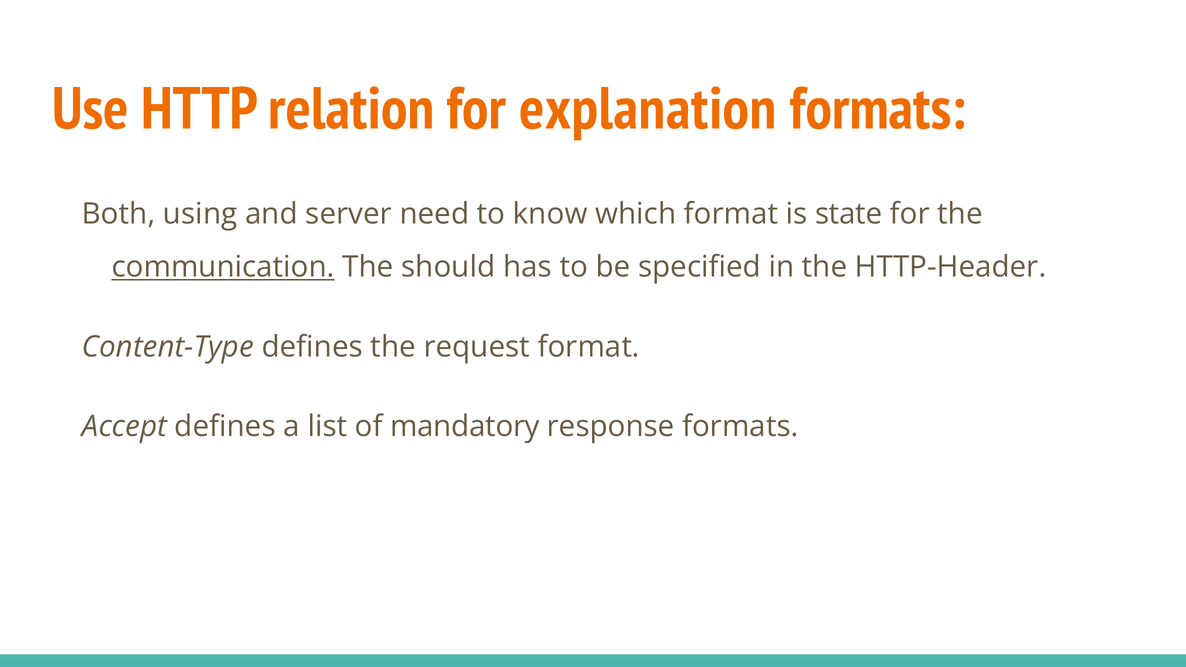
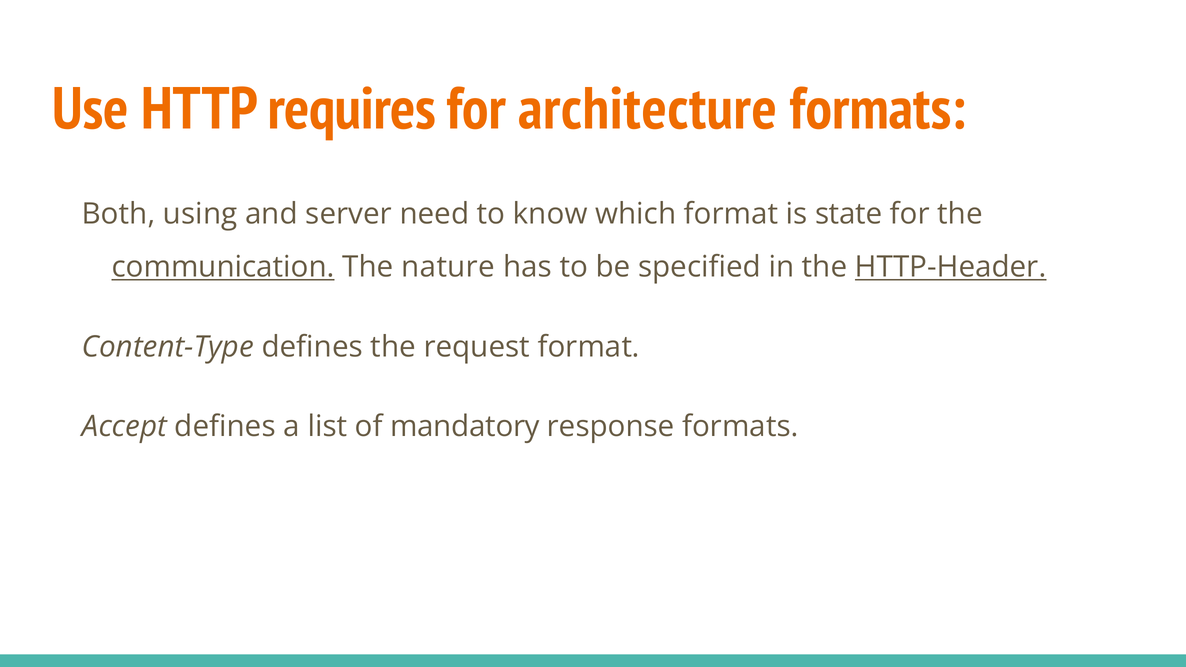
relation: relation -> requires
explanation: explanation -> architecture
should: should -> nature
HTTP-Header underline: none -> present
